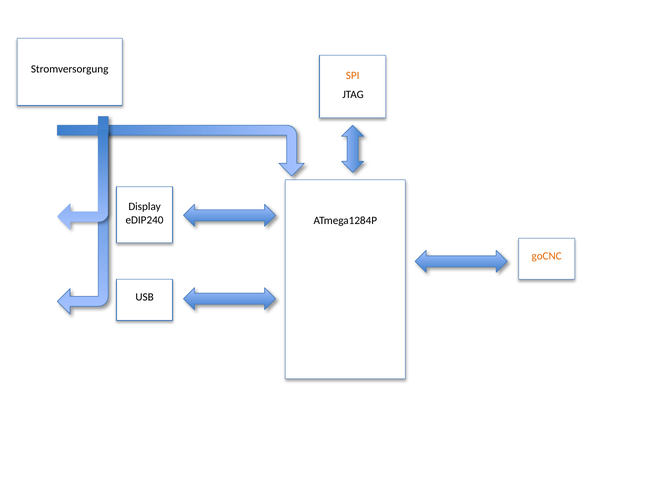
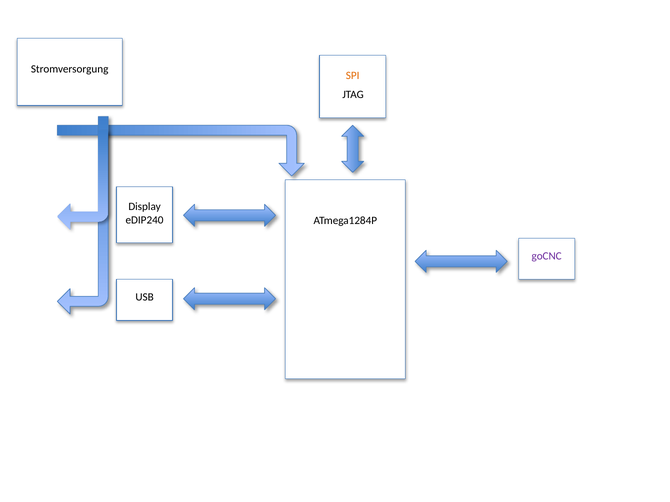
goCNC colour: orange -> purple
